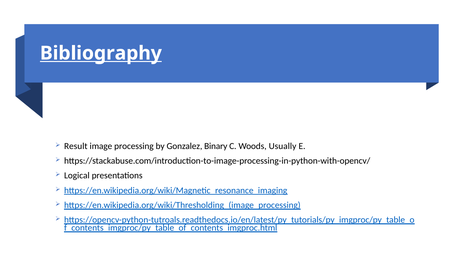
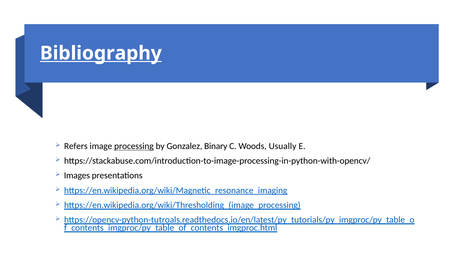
Result: Result -> Refers
processing underline: none -> present
Logical: Logical -> Images
